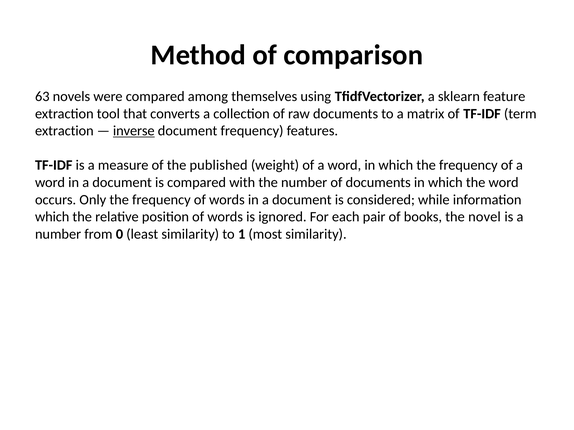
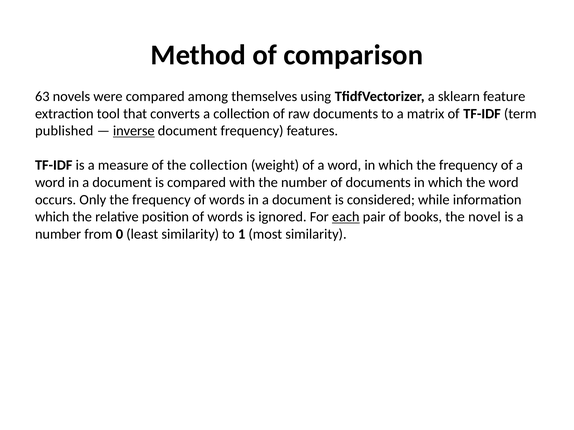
extraction at (64, 131): extraction -> published
the published: published -> collection
each underline: none -> present
